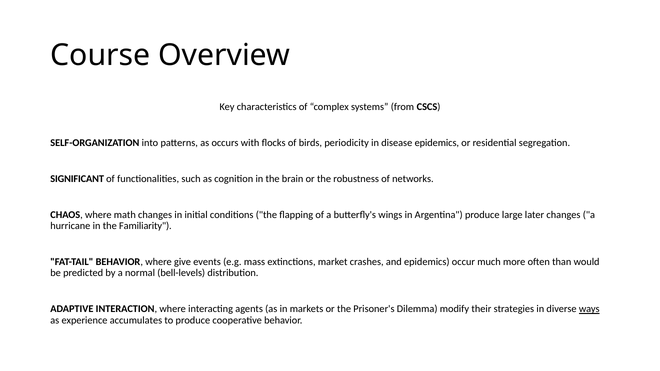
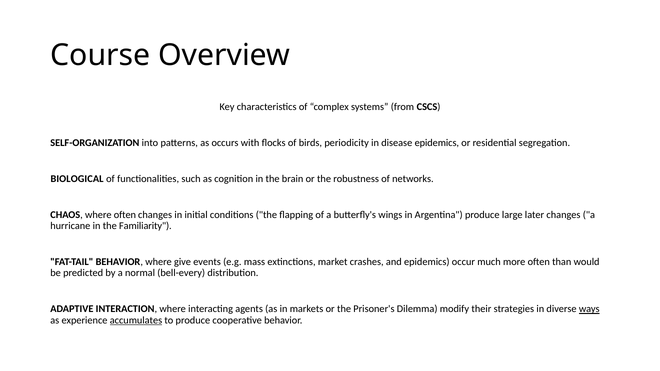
SIGNIFICANT: SIGNIFICANT -> BIOLOGICAL
where math: math -> often
bell-levels: bell-levels -> bell-every
accumulates underline: none -> present
